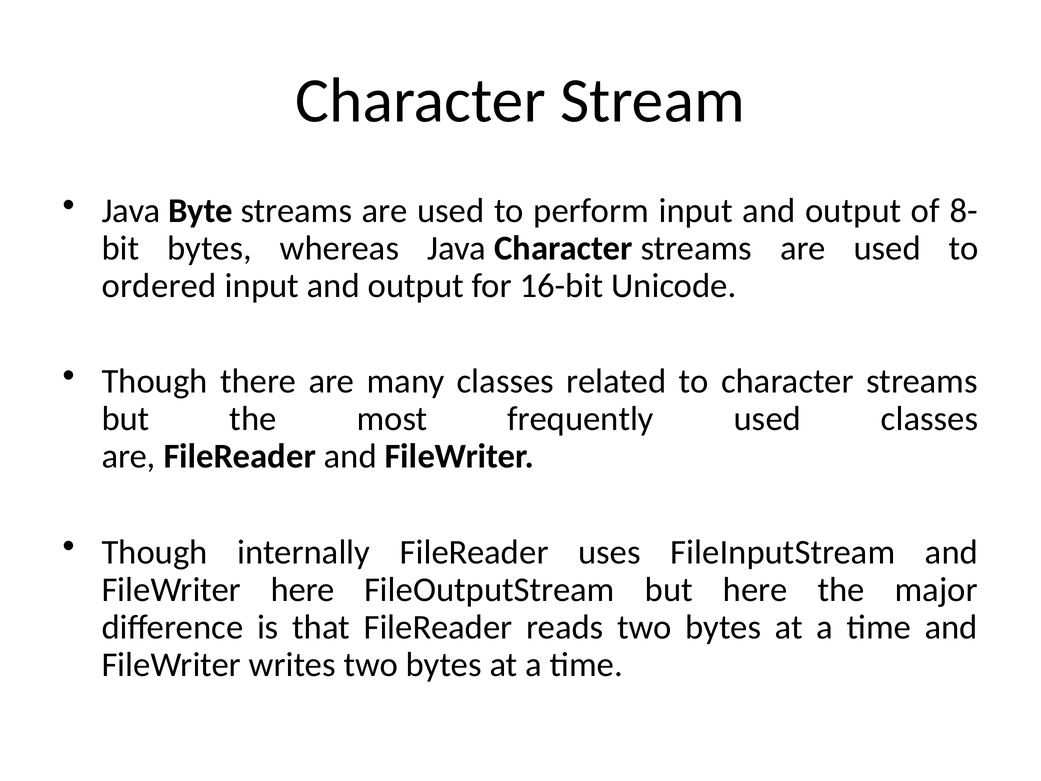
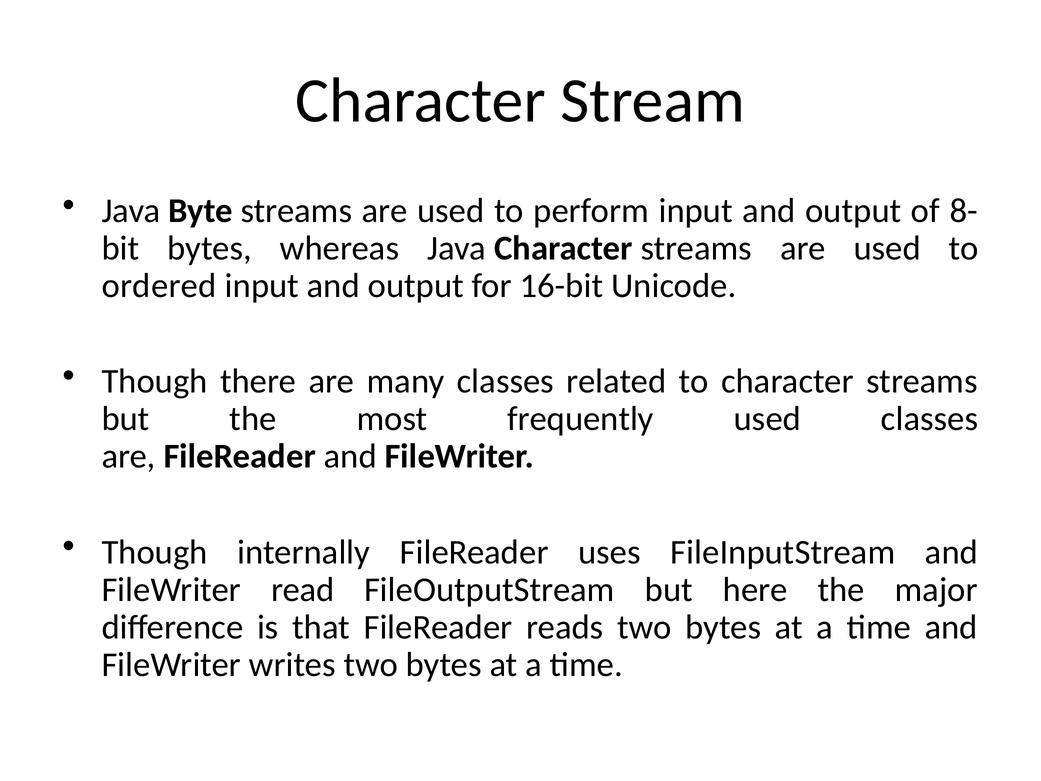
FileWriter here: here -> read
